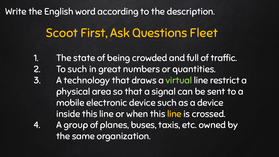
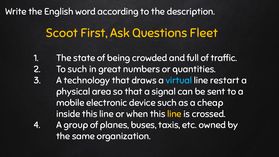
virtual colour: light green -> light blue
restrict: restrict -> restart
a device: device -> cheap
